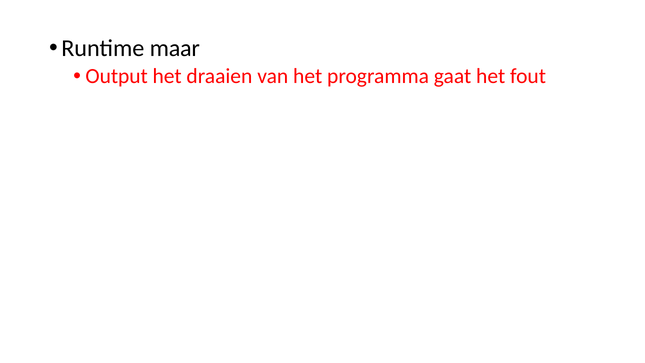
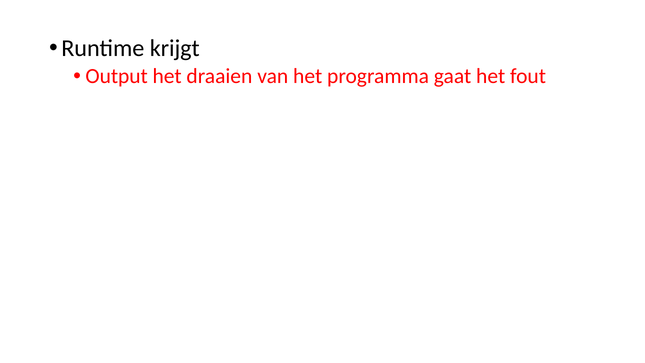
maar: maar -> krijgt
